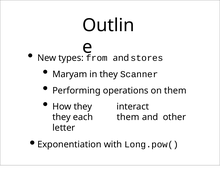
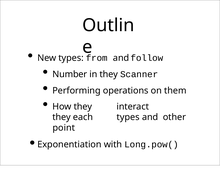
stores: stores -> follow
Maryam: Maryam -> Number
each them: them -> types
letter: letter -> point
